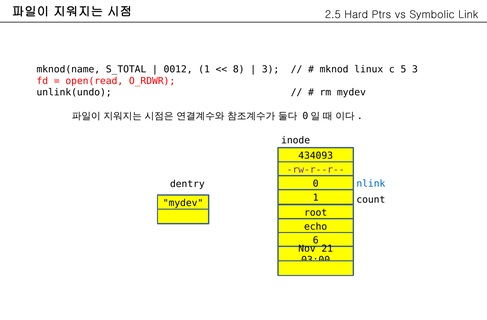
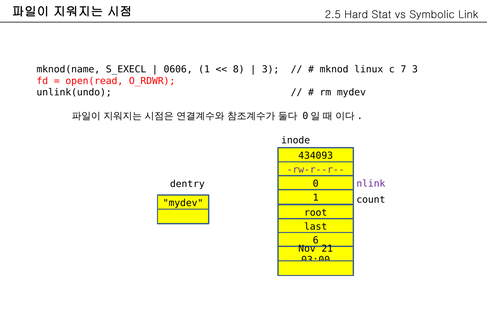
Ptrs: Ptrs -> Stat
S_TOTAL: S_TOTAL -> S_EXECL
0012: 0012 -> 0606
5: 5 -> 7
nlink colour: blue -> purple
echo: echo -> last
